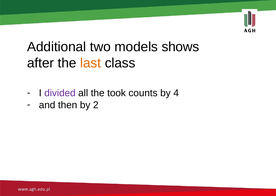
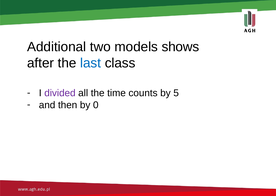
last colour: orange -> blue
took: took -> time
4: 4 -> 5
2: 2 -> 0
